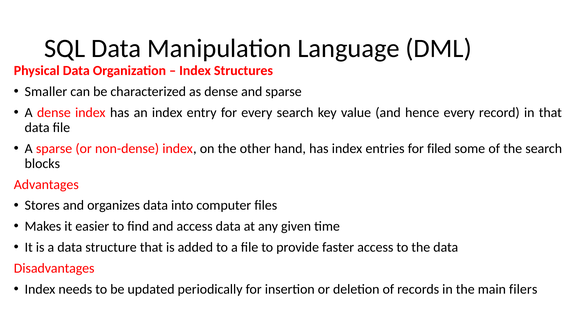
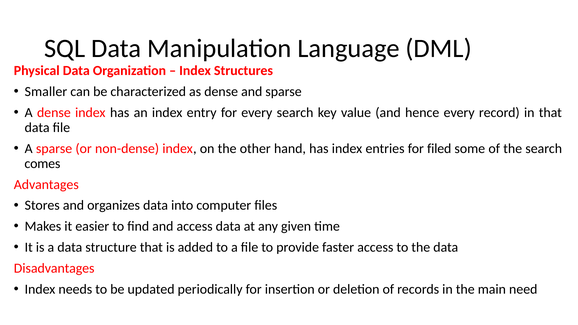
blocks: blocks -> comes
filers: filers -> need
